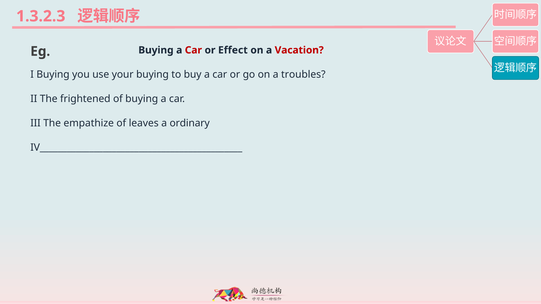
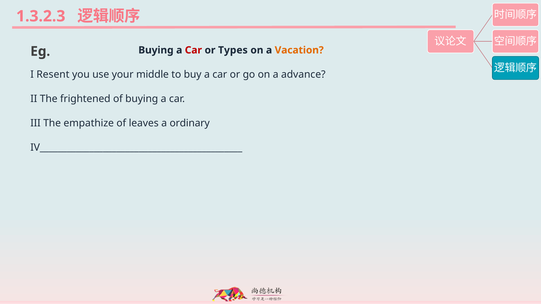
Effect: Effect -> Types
Vacation colour: red -> orange
I Buying: Buying -> Resent
your buying: buying -> middle
troubles: troubles -> advance
